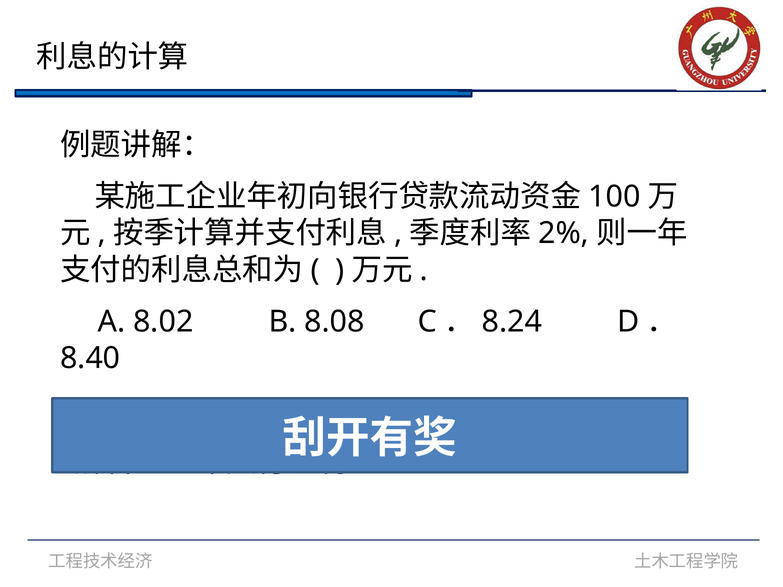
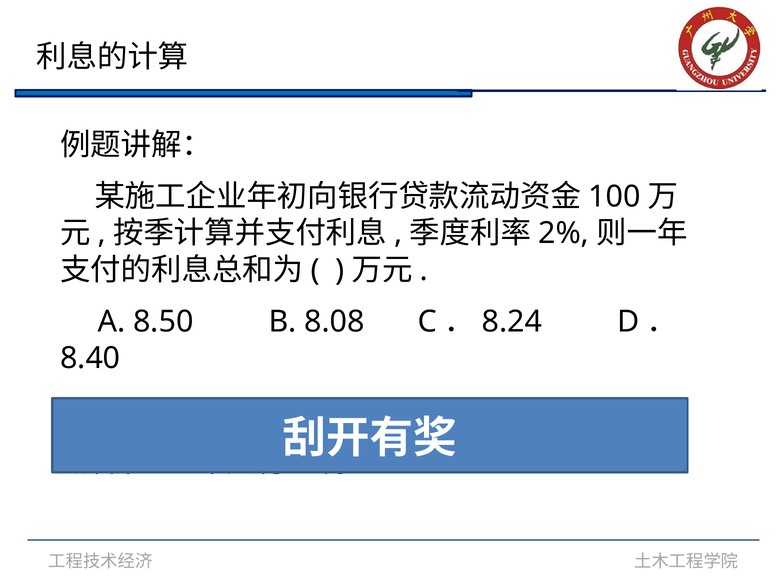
8.02: 8.02 -> 8.50
